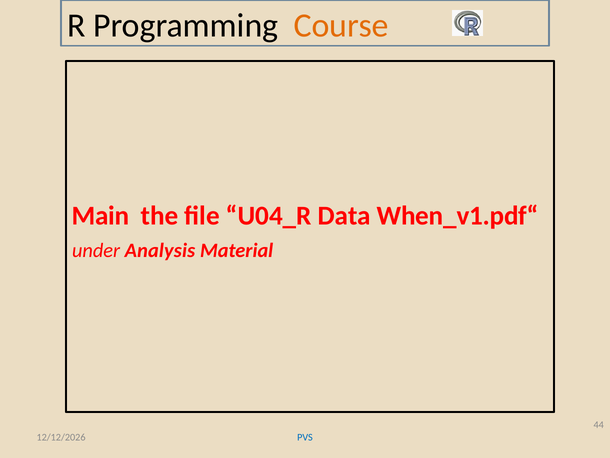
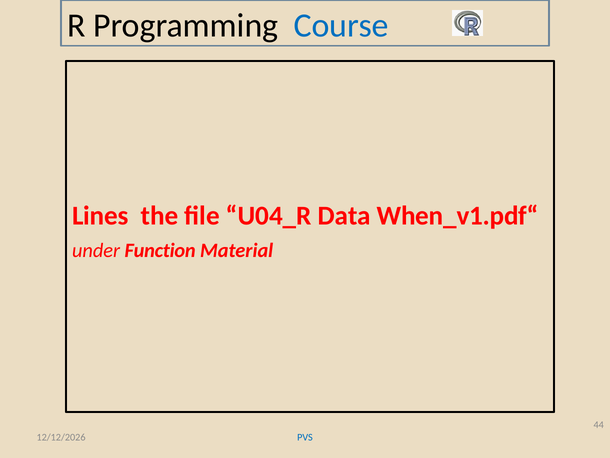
Course colour: orange -> blue
Main: Main -> Lines
Analysis: Analysis -> Function
